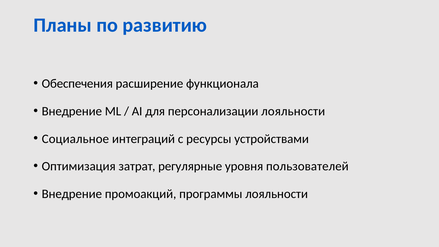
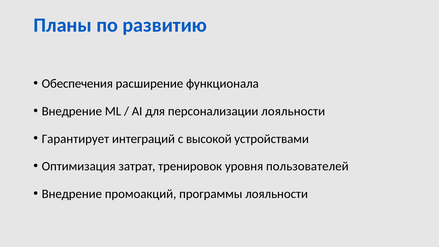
Социальное: Социальное -> Гарантирует
ресурсы: ресурсы -> высокой
регулярные: регулярные -> тренировок
